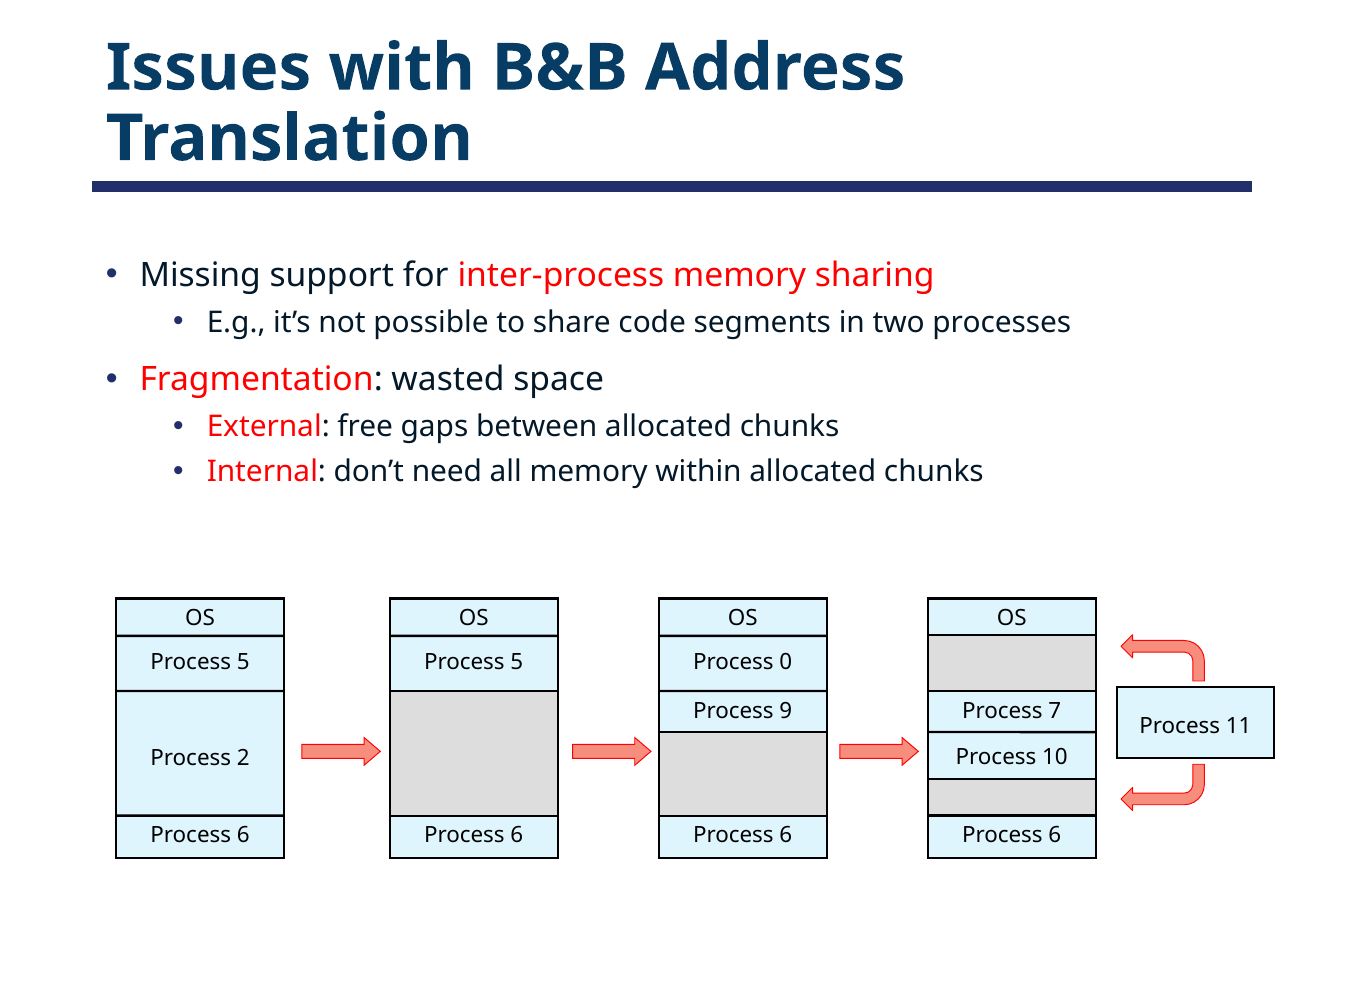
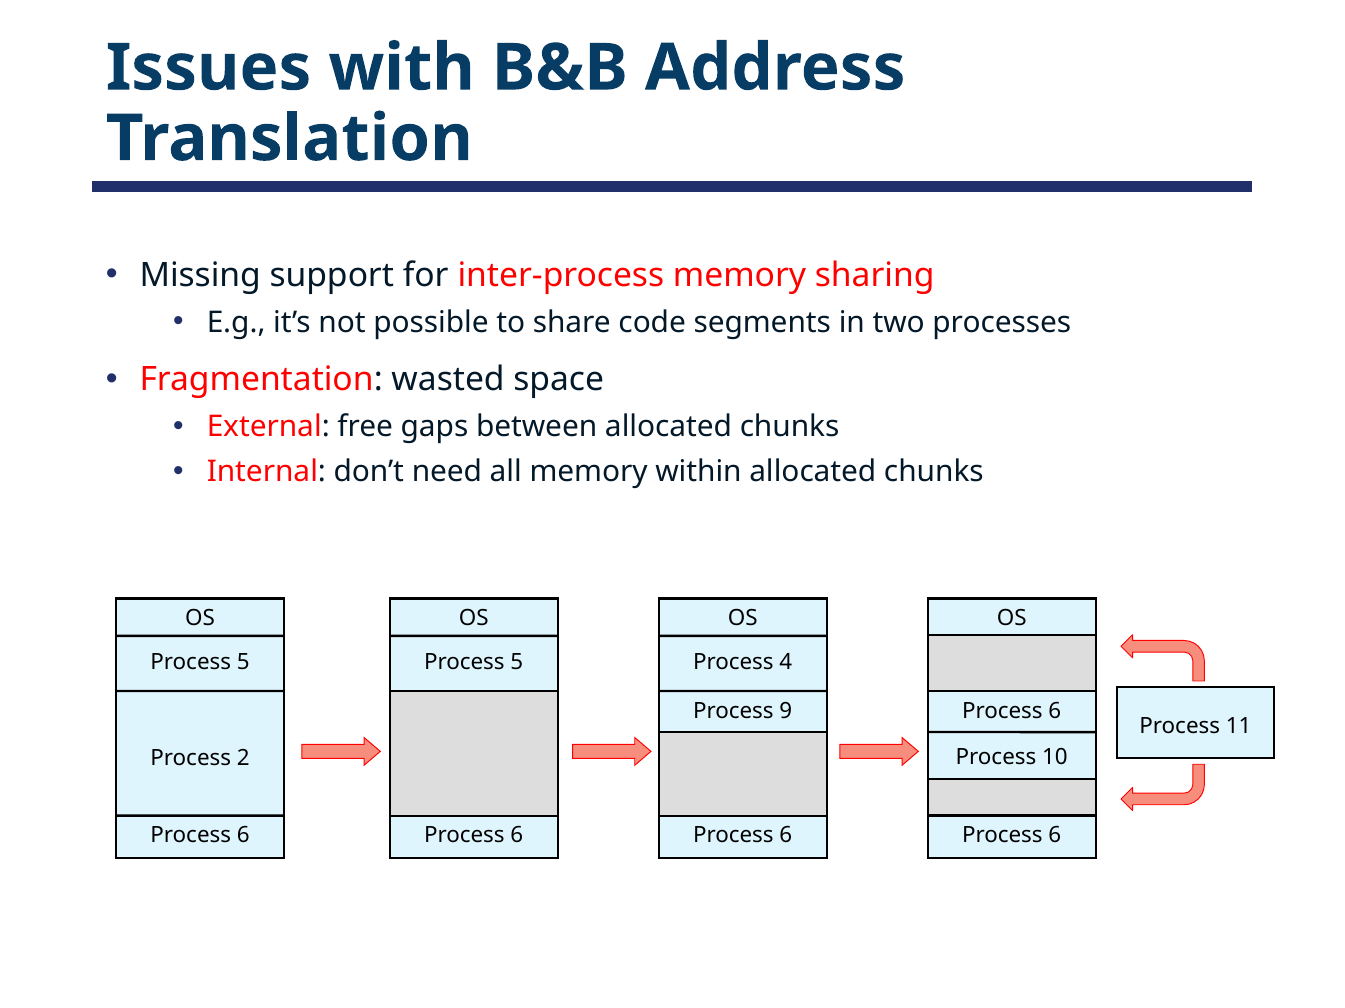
0: 0 -> 4
7 at (1055, 712): 7 -> 6
